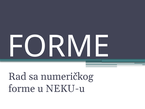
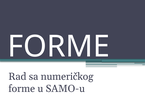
NEKU-u: NEKU-u -> SAMO-u
